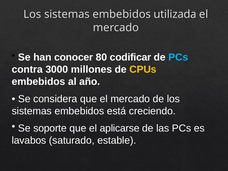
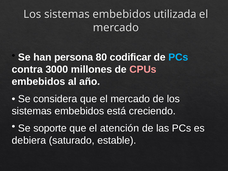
conocer: conocer -> persona
CPUs colour: yellow -> pink
aplicarse: aplicarse -> atención
lavabos: lavabos -> debiera
